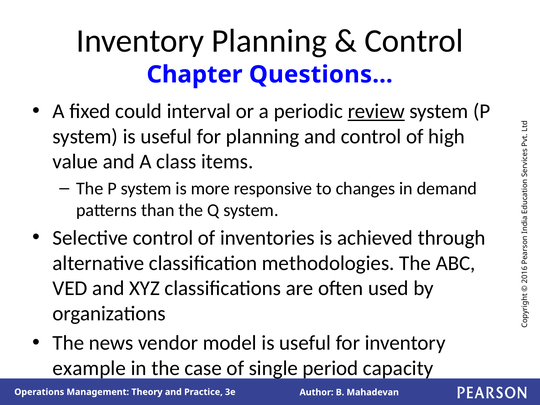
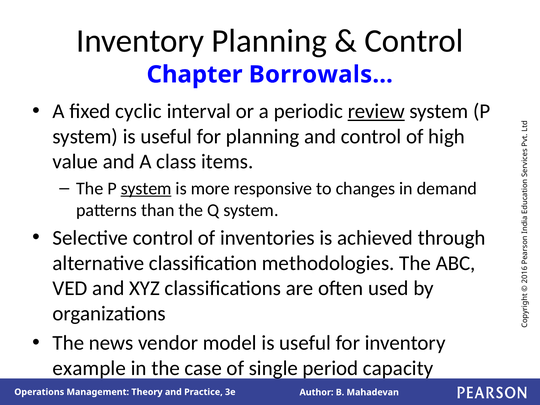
Questions…: Questions… -> Borrowals…
could: could -> cyclic
system at (146, 188) underline: none -> present
